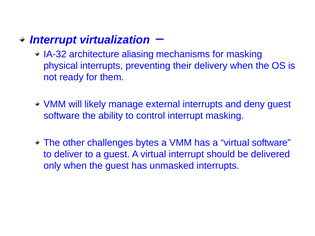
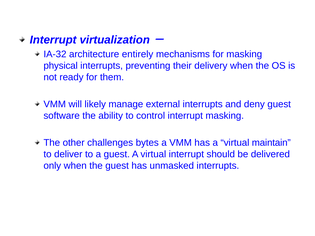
aliasing: aliasing -> entirely
virtual software: software -> maintain
